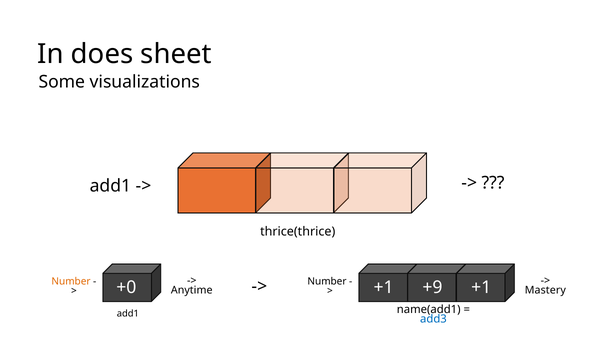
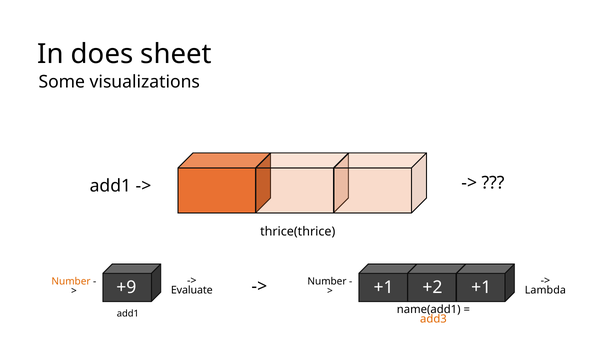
+0: +0 -> +9
+9: +9 -> +2
Anytime: Anytime -> Evaluate
Mastery: Mastery -> Lambda
add3 colour: blue -> orange
